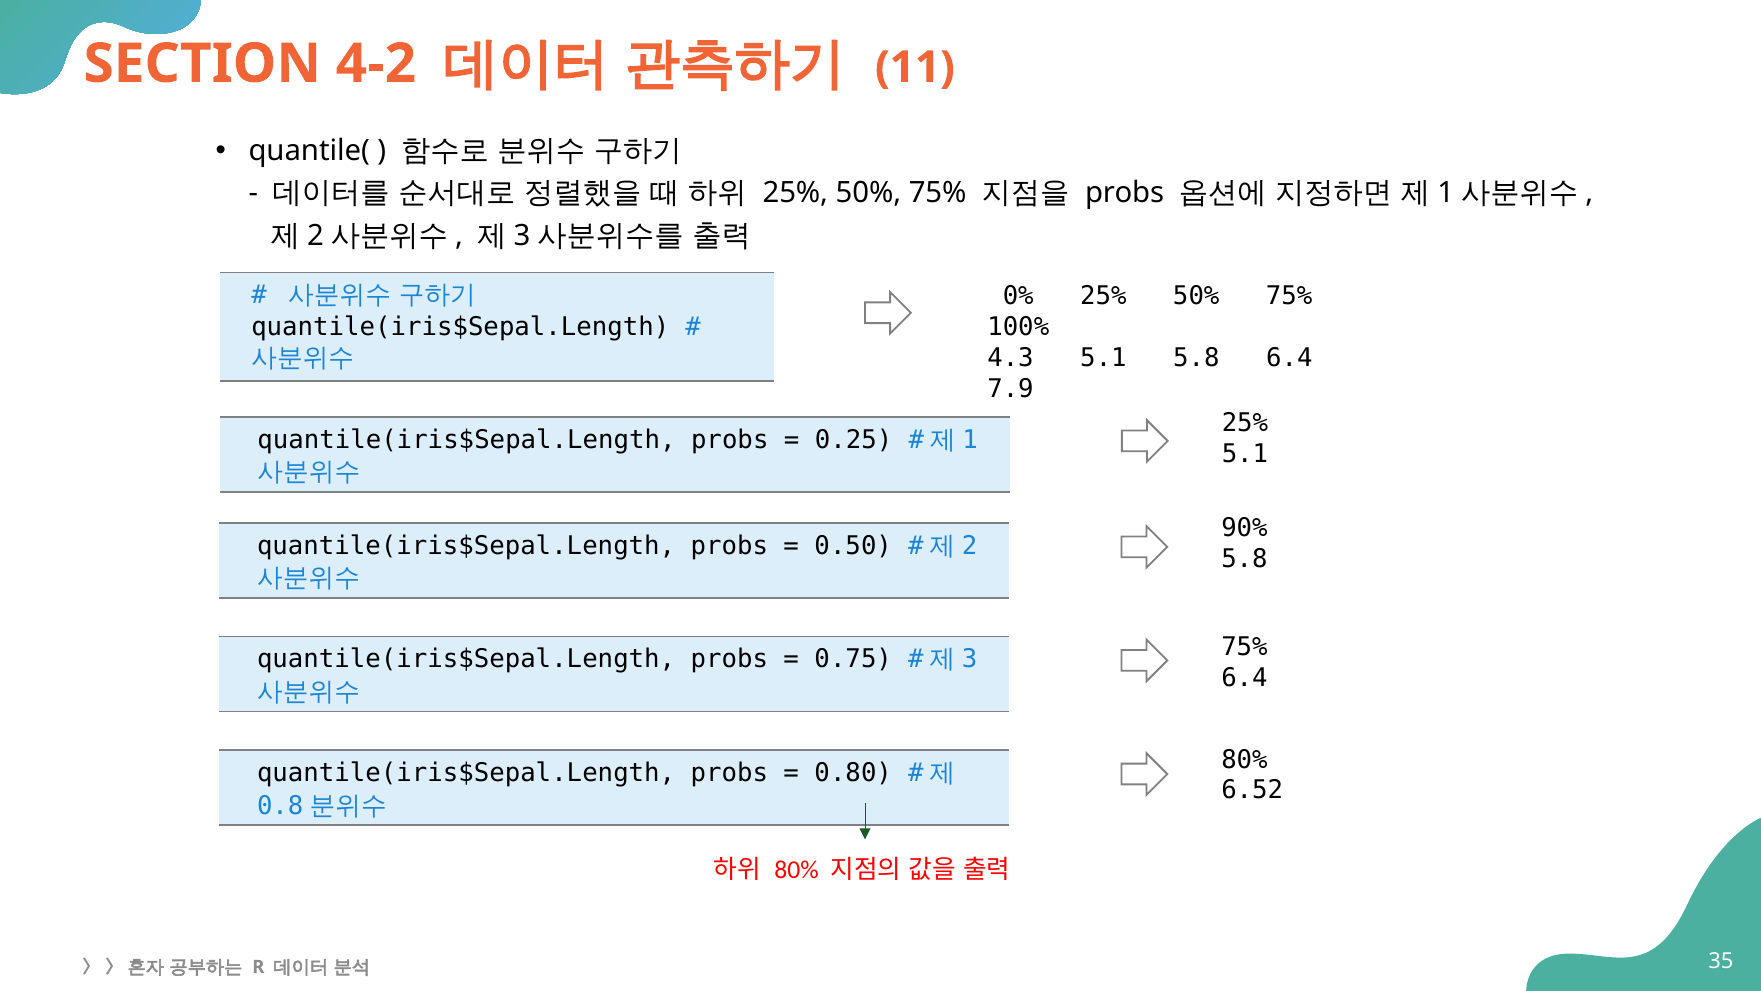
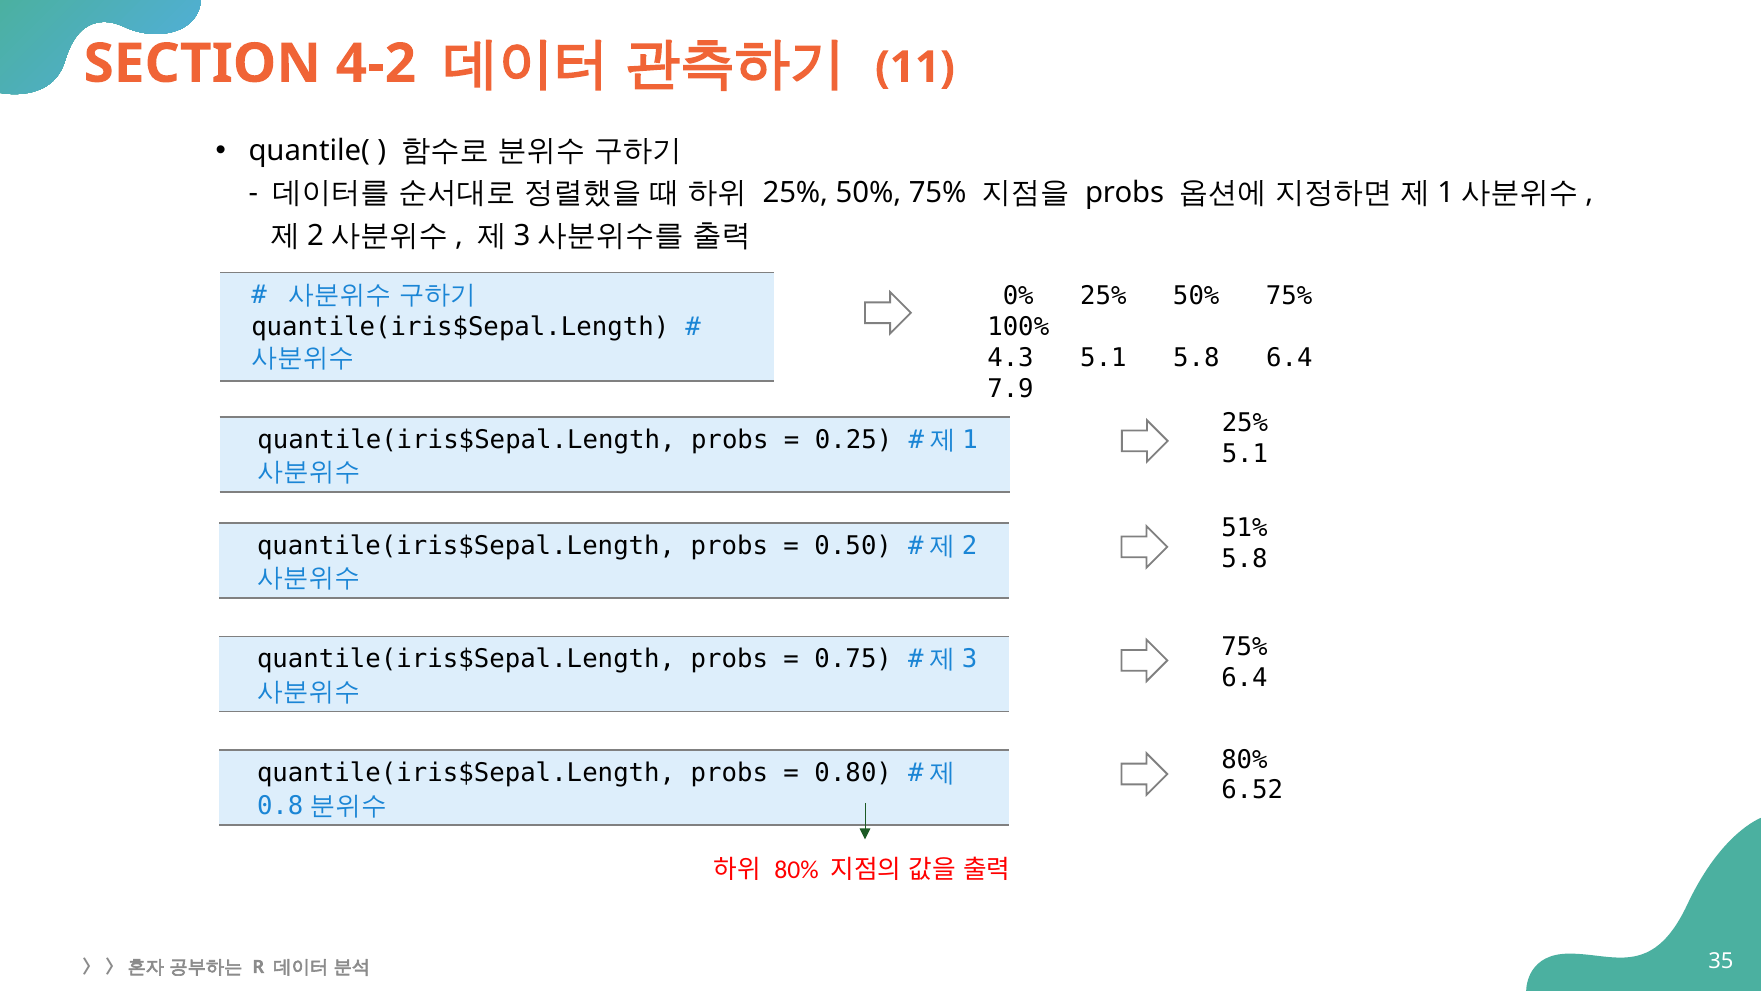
90%: 90% -> 51%
